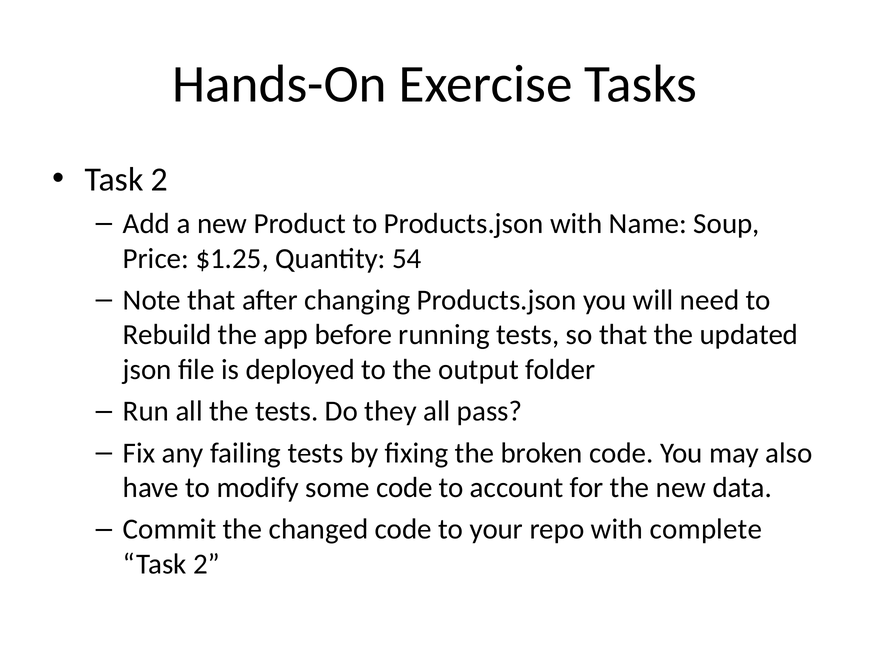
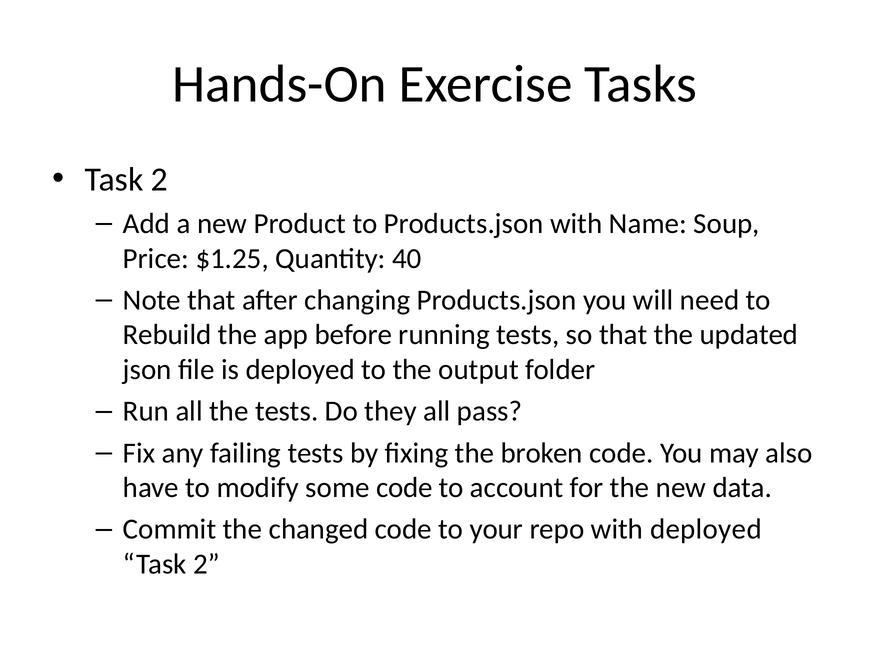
54: 54 -> 40
with complete: complete -> deployed
